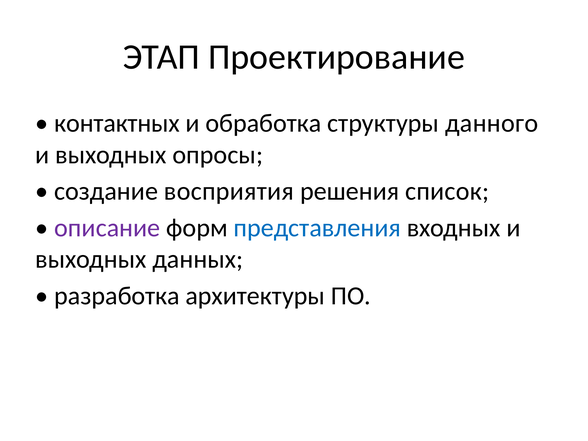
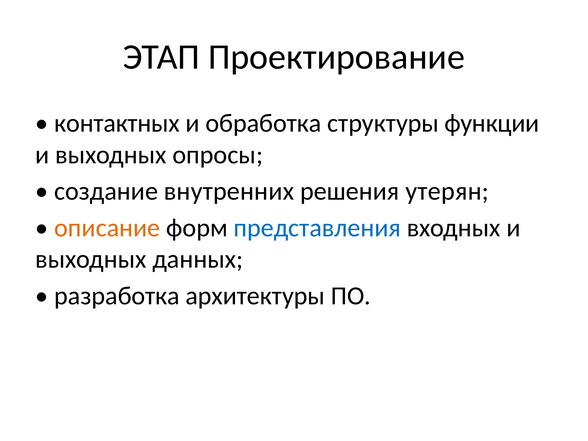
данного: данного -> функции
восприятия: восприятия -> внутренних
список: список -> утерян
описание colour: purple -> orange
